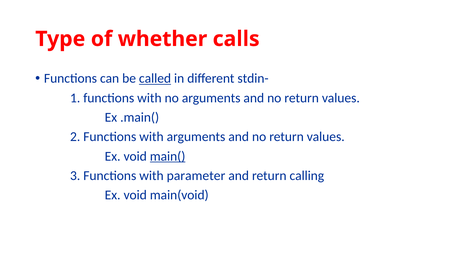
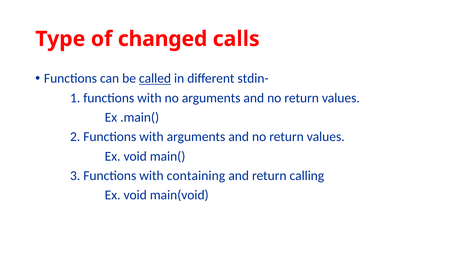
whether: whether -> changed
main( underline: present -> none
parameter: parameter -> containing
